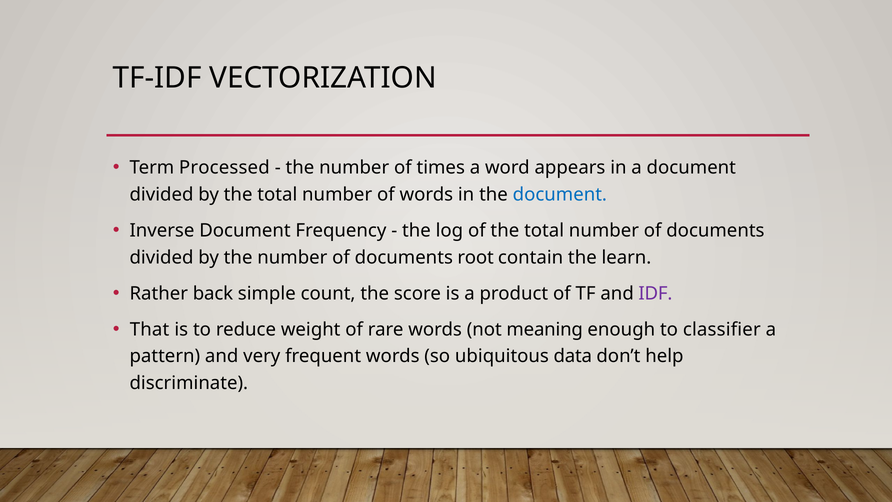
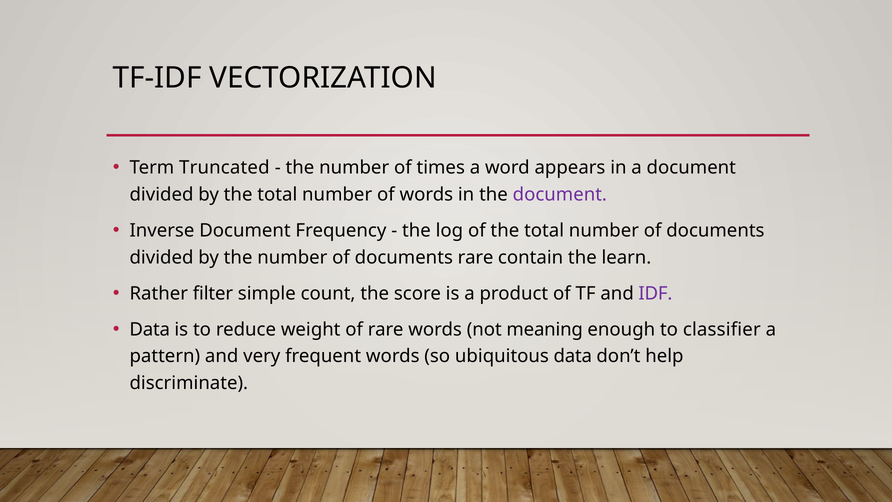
Processed: Processed -> Truncated
document at (560, 194) colour: blue -> purple
documents root: root -> rare
back: back -> filter
That at (150, 329): That -> Data
